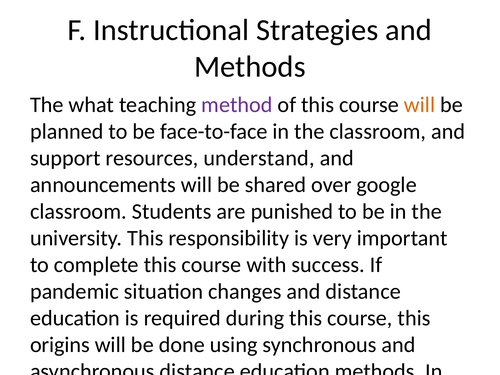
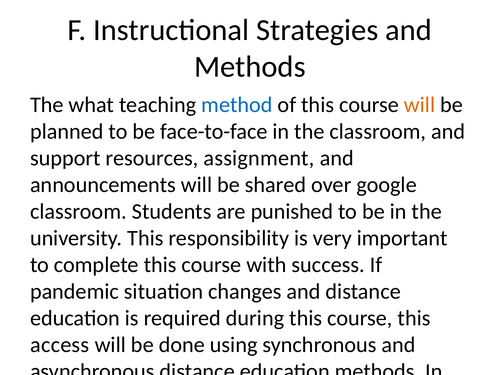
method colour: purple -> blue
understand: understand -> assignment
origins: origins -> access
